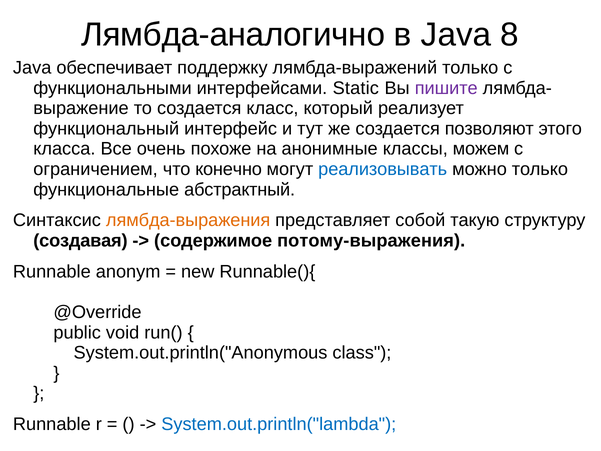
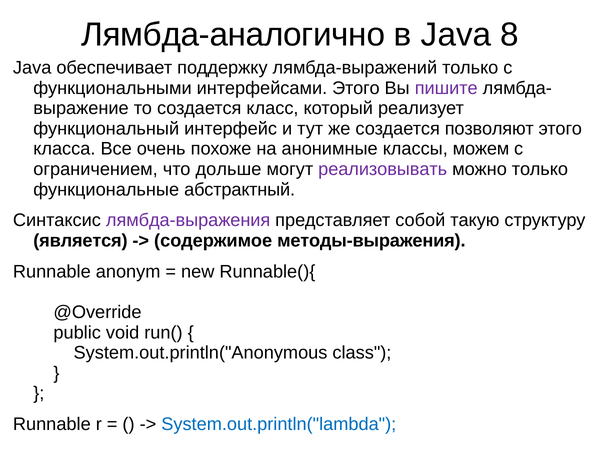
интерфейсами Static: Static -> Этого
конечно: конечно -> дольше
реализовывать colour: blue -> purple
лямбда-выражения colour: orange -> purple
создавая: создавая -> является
потому-выражения: потому-выражения -> методы-выражения
